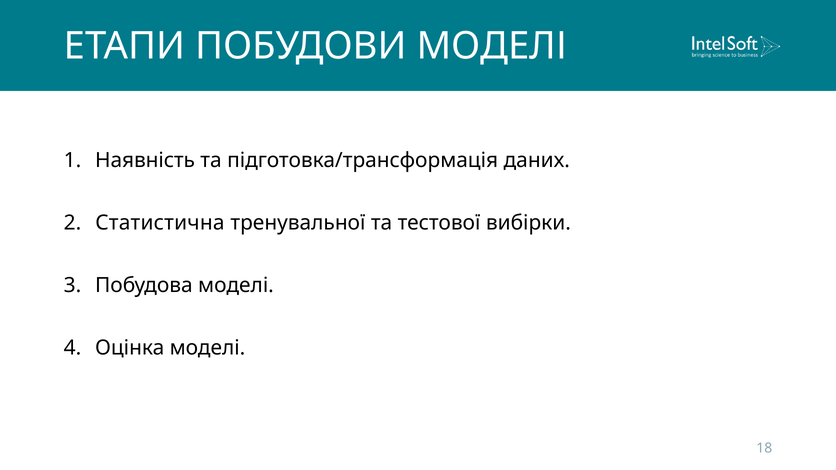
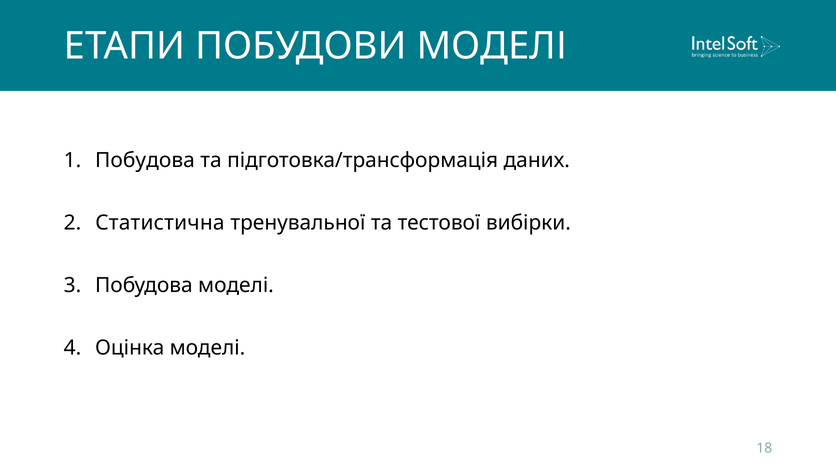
Наявність at (145, 161): Наявність -> Побудова
